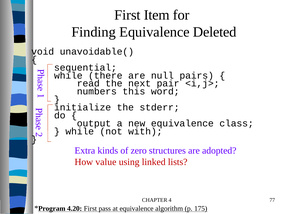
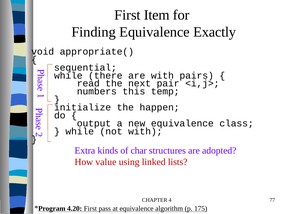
Deleted: Deleted -> Exactly
unavoidable(: unavoidable( -> appropriate(
are null: null -> with
word: word -> temp
stderr: stderr -> happen
zero: zero -> char
